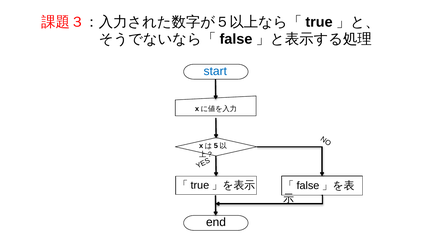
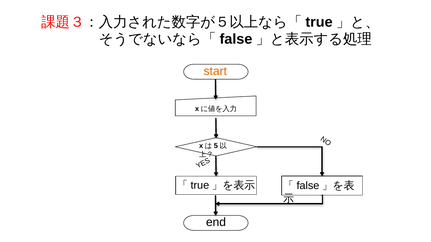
start colour: blue -> orange
